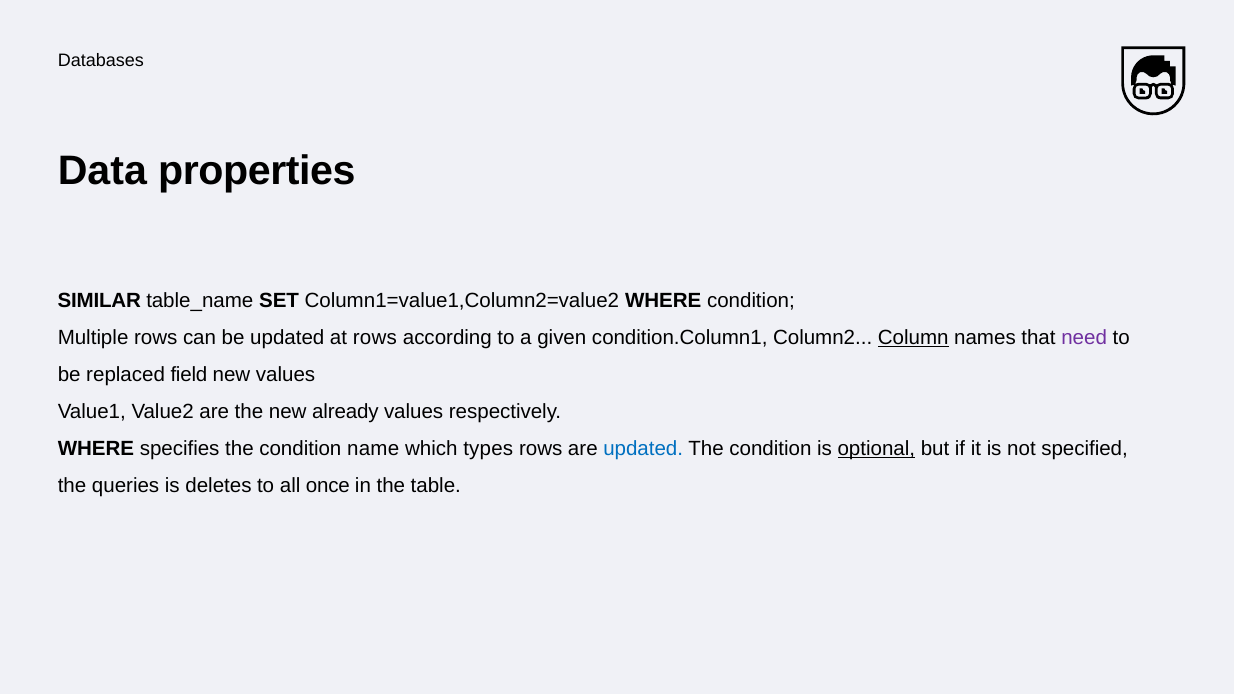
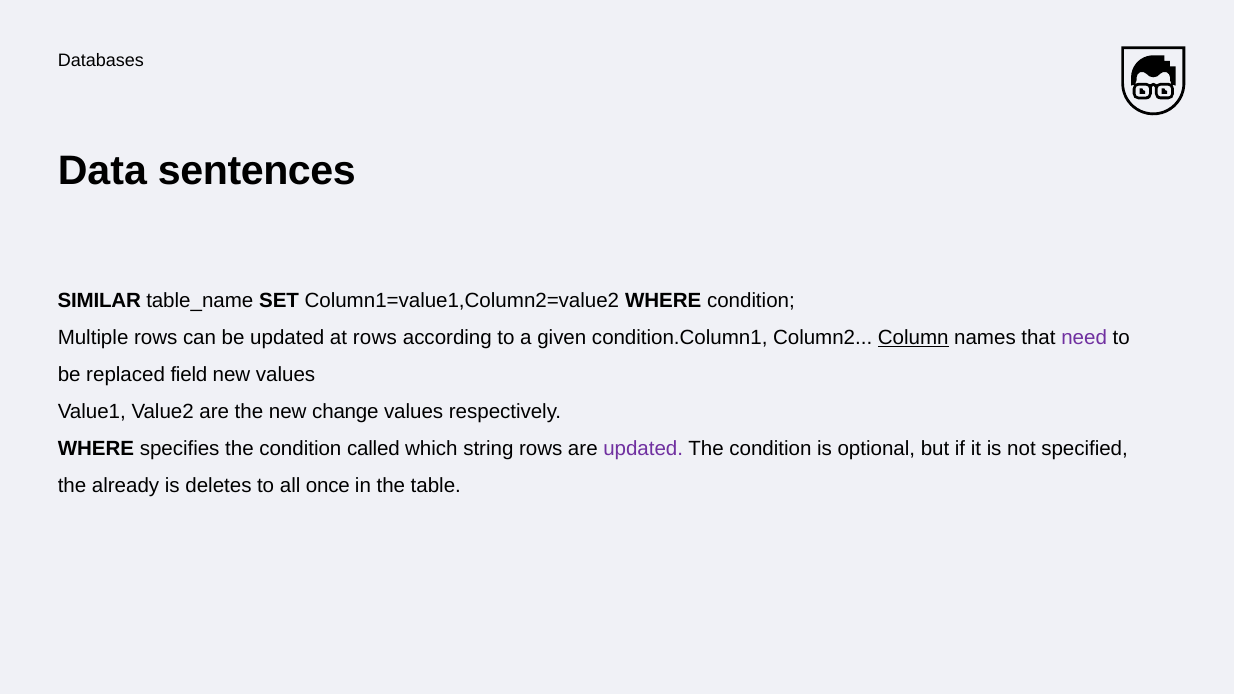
properties: properties -> sentences
already: already -> change
name: name -> called
types: types -> string
updated at (643, 449) colour: blue -> purple
optional underline: present -> none
queries: queries -> already
